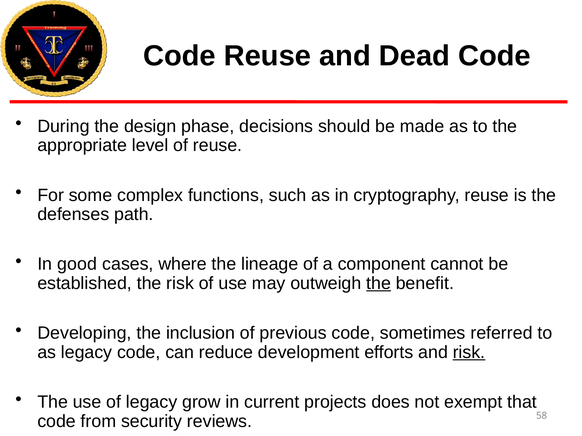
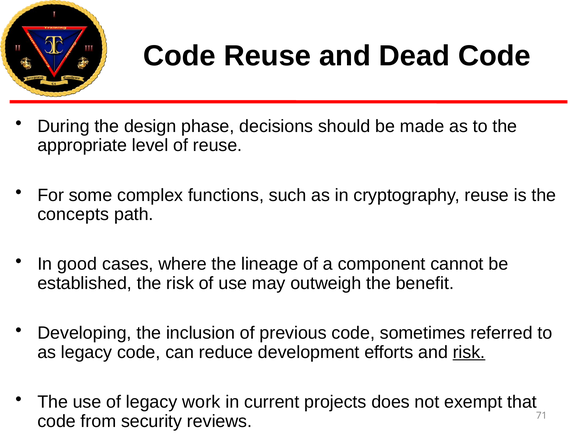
defenses: defenses -> concepts
the at (379, 284) underline: present -> none
grow: grow -> work
58: 58 -> 71
